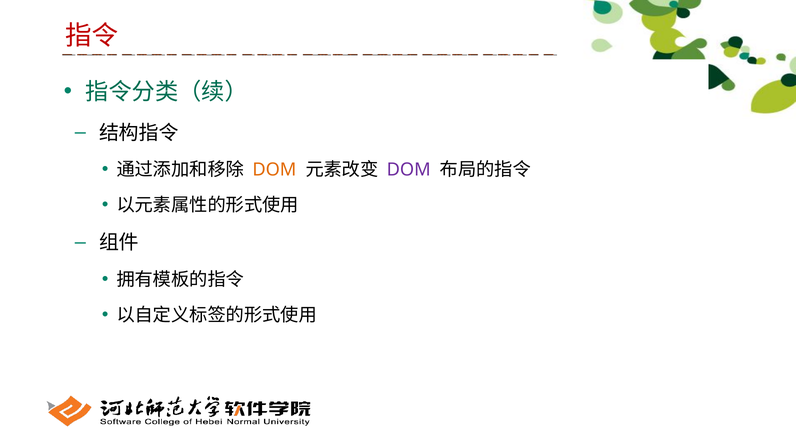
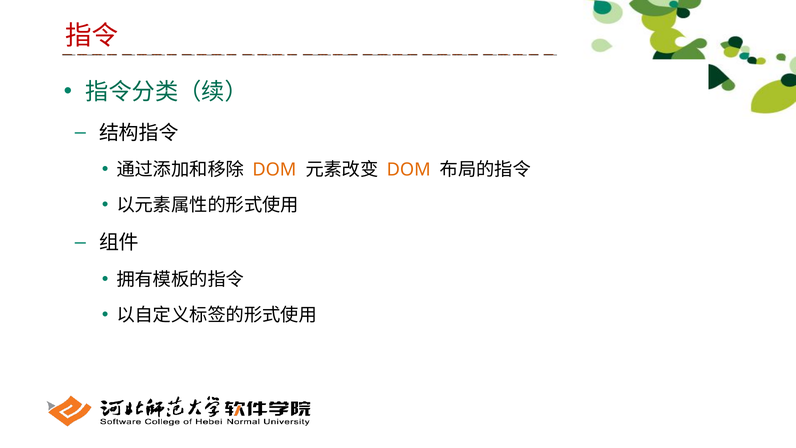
DOM at (409, 170) colour: purple -> orange
